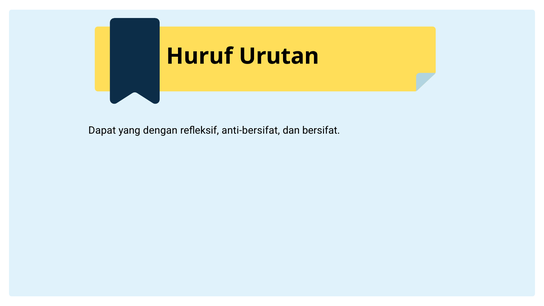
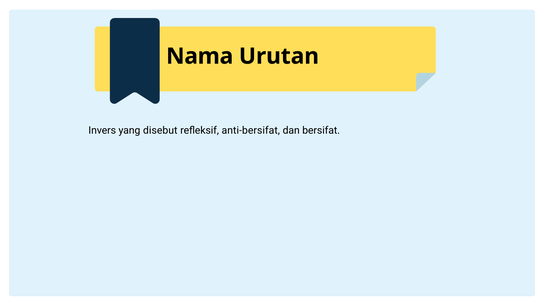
Huruf: Huruf -> Nama
Dapat: Dapat -> Invers
dengan: dengan -> disebut
